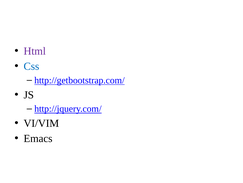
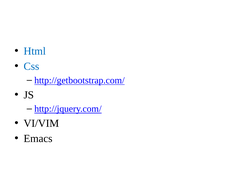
Html colour: purple -> blue
